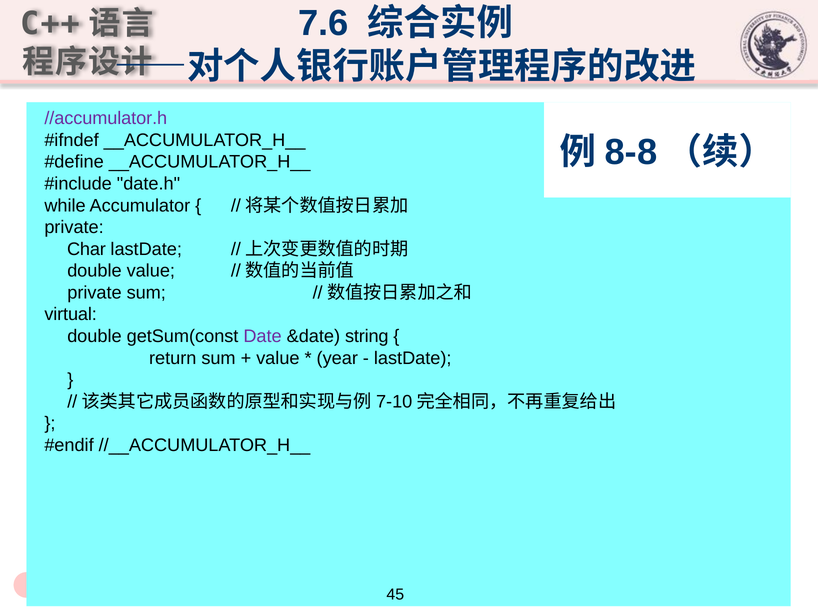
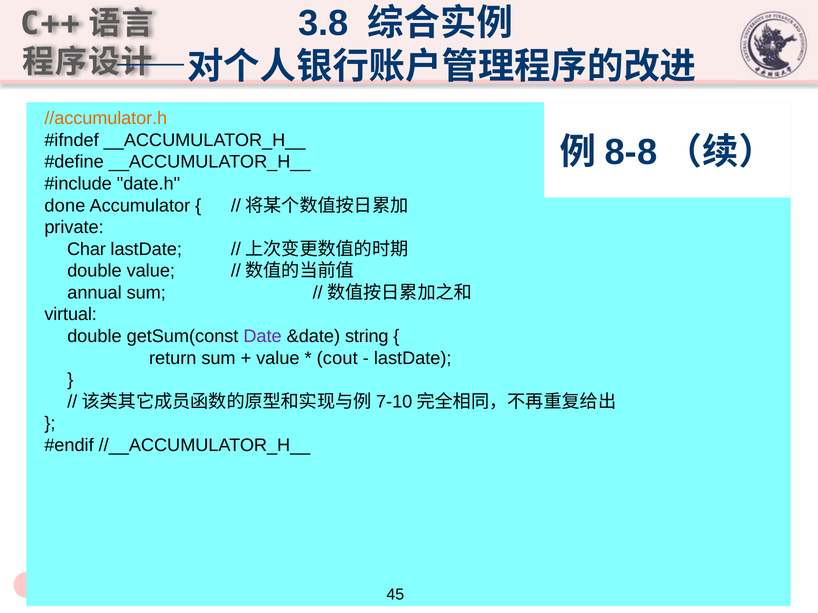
7.6: 7.6 -> 3.8
//accumulator.h colour: purple -> orange
while: while -> done
private at (94, 293): private -> annual
year: year -> cout
